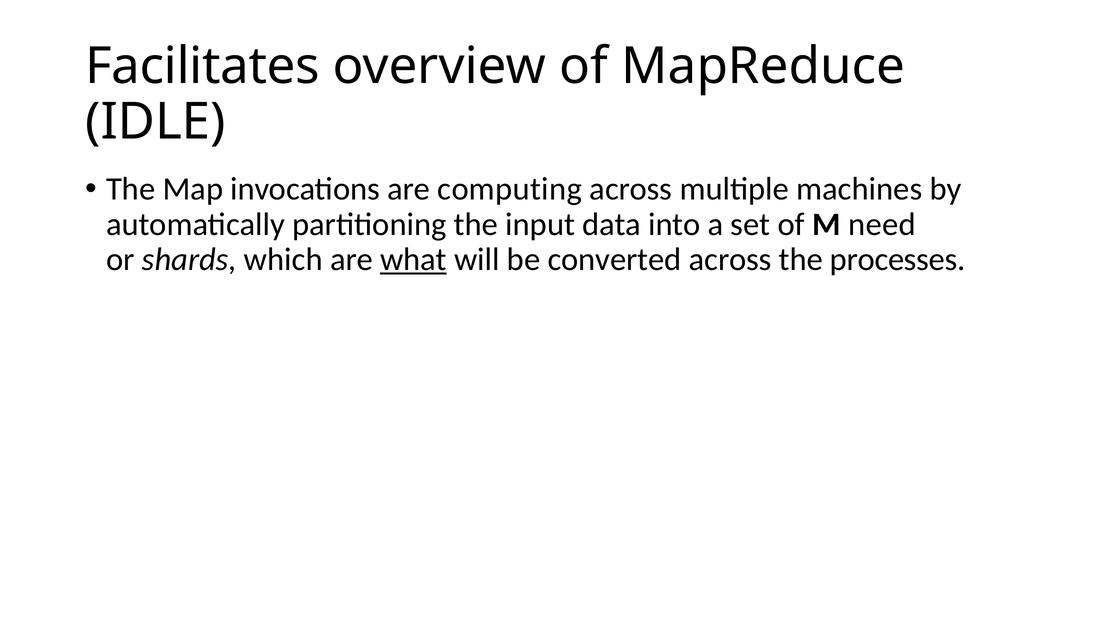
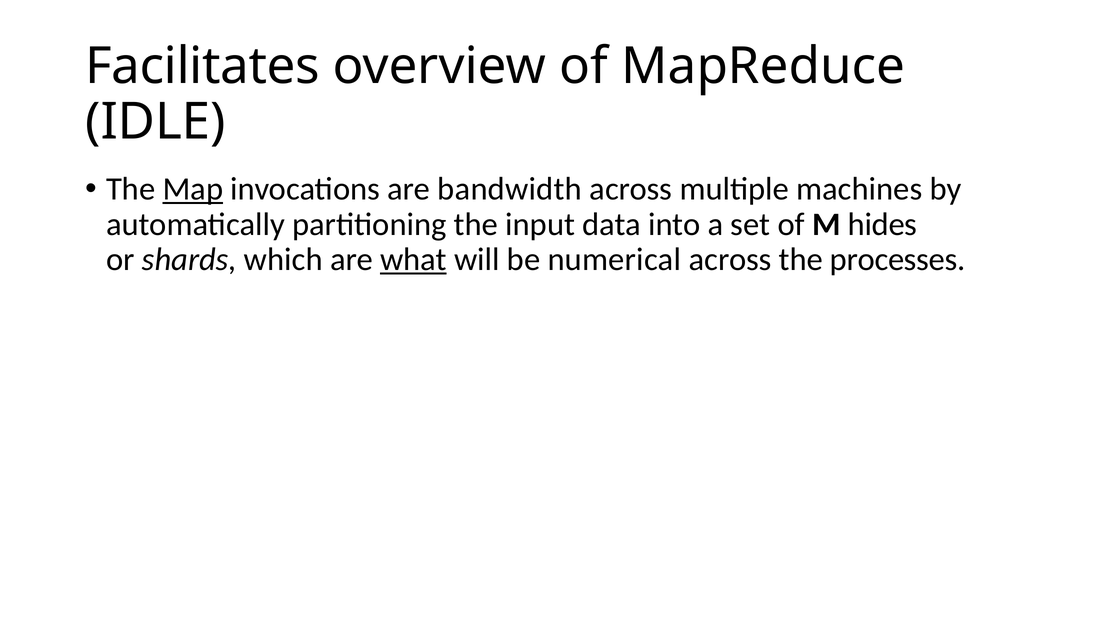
Map underline: none -> present
computing: computing -> bandwidth
need: need -> hides
converted: converted -> numerical
